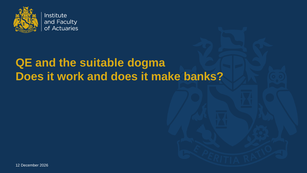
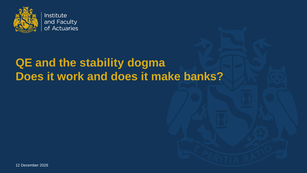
suitable: suitable -> stability
